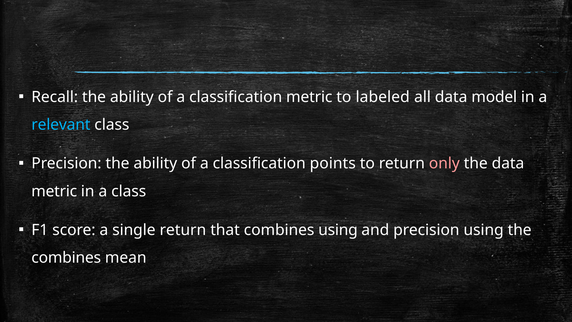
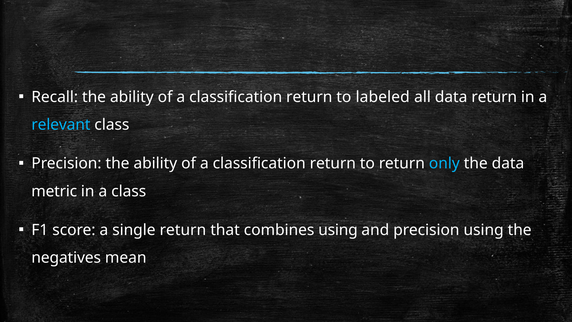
metric at (309, 97): metric -> return
data model: model -> return
points at (333, 163): points -> return
only colour: pink -> light blue
combines at (66, 258): combines -> negatives
